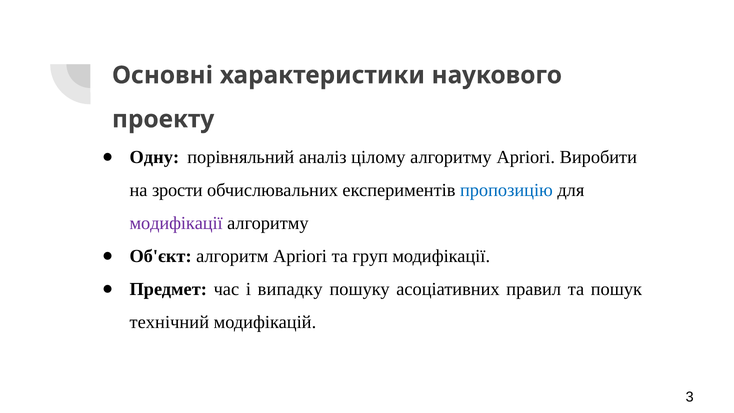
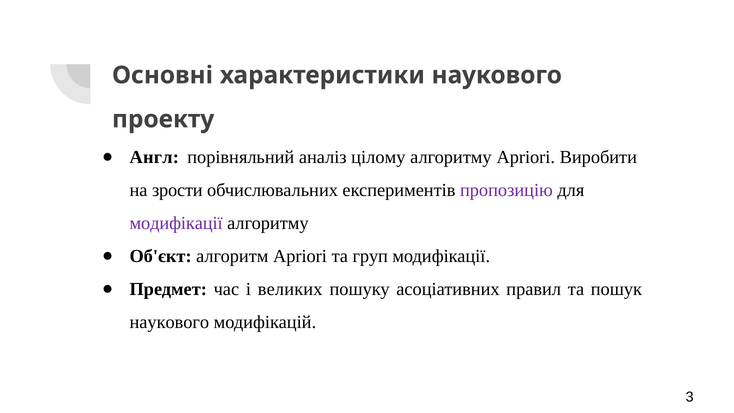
Одну: Одну -> Англ
пропозицію colour: blue -> purple
випадку: випадку -> великих
технічний at (169, 322): технічний -> наукового
